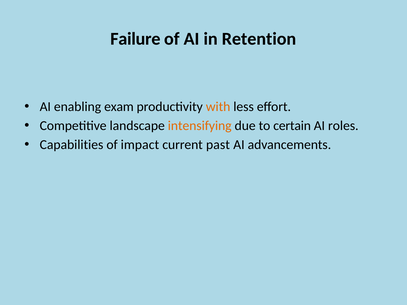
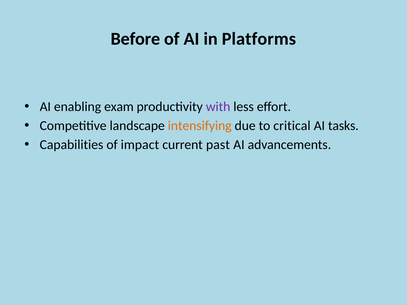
Failure: Failure -> Before
Retention: Retention -> Platforms
with colour: orange -> purple
certain: certain -> critical
roles: roles -> tasks
